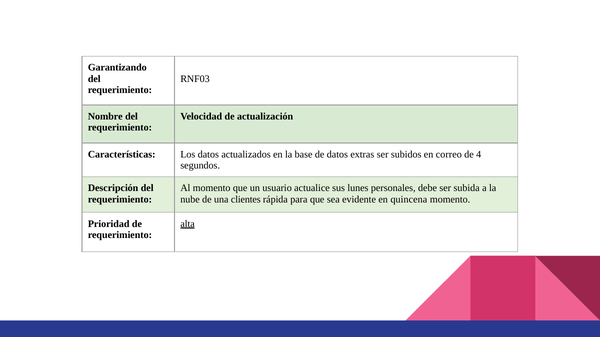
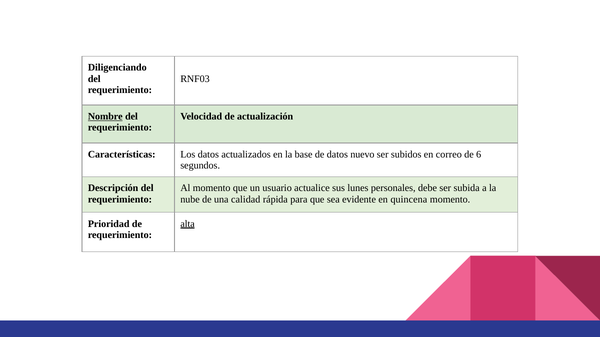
Garantizando: Garantizando -> Diligenciando
Nombre underline: none -> present
extras: extras -> nuevo
4: 4 -> 6
clientes: clientes -> calidad
